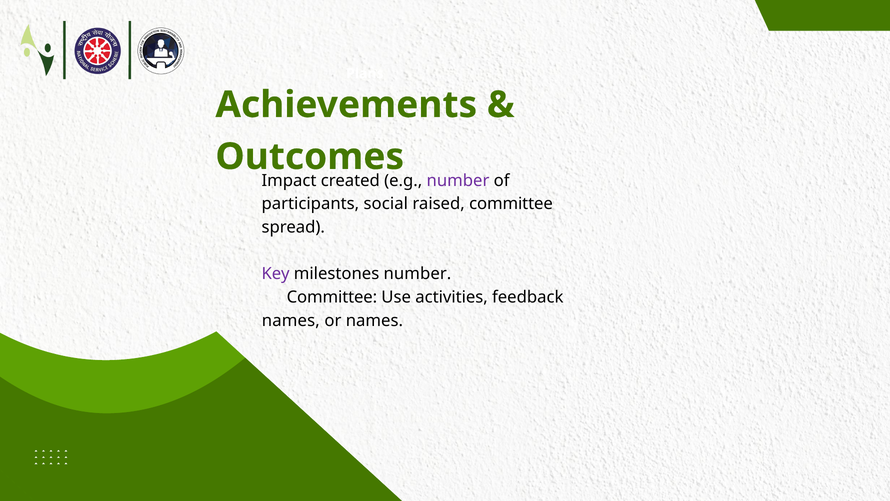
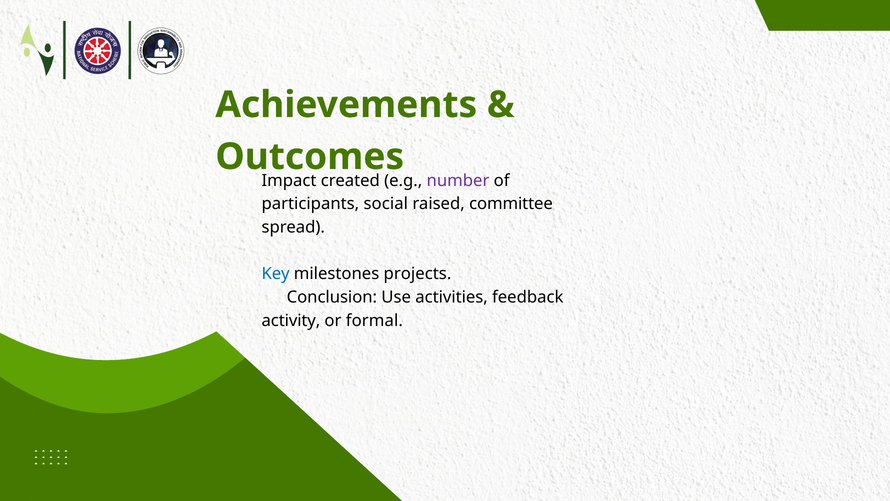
Key colour: purple -> blue
milestones number: number -> projects
Committee at (332, 297): Committee -> Conclusion
names at (291, 320): names -> activity
or names: names -> formal
